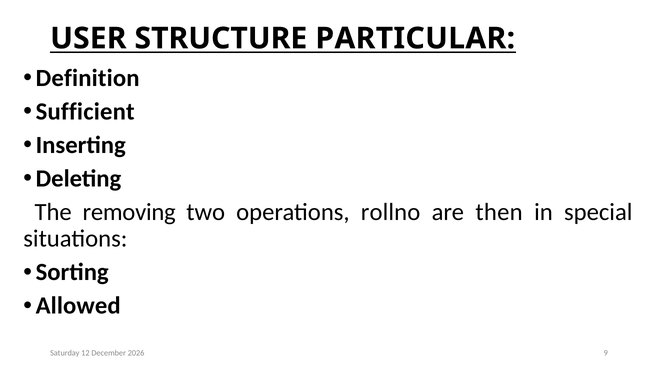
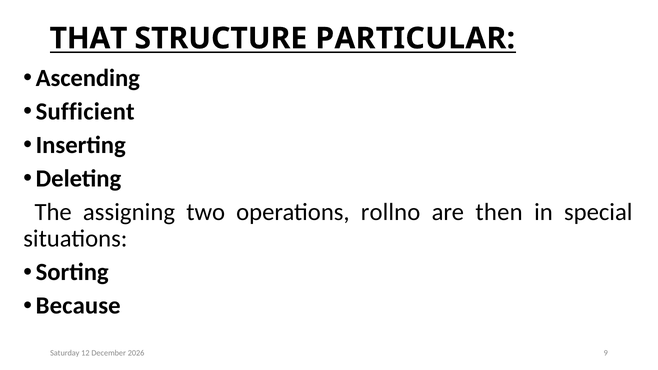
USER: USER -> THAT
Definition: Definition -> Ascending
removing: removing -> assigning
Allowed: Allowed -> Because
